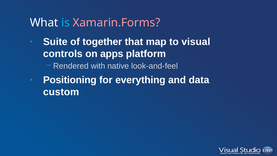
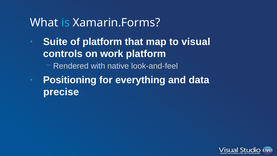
Xamarin.Forms colour: pink -> white
of together: together -> platform
apps: apps -> work
custom: custom -> precise
